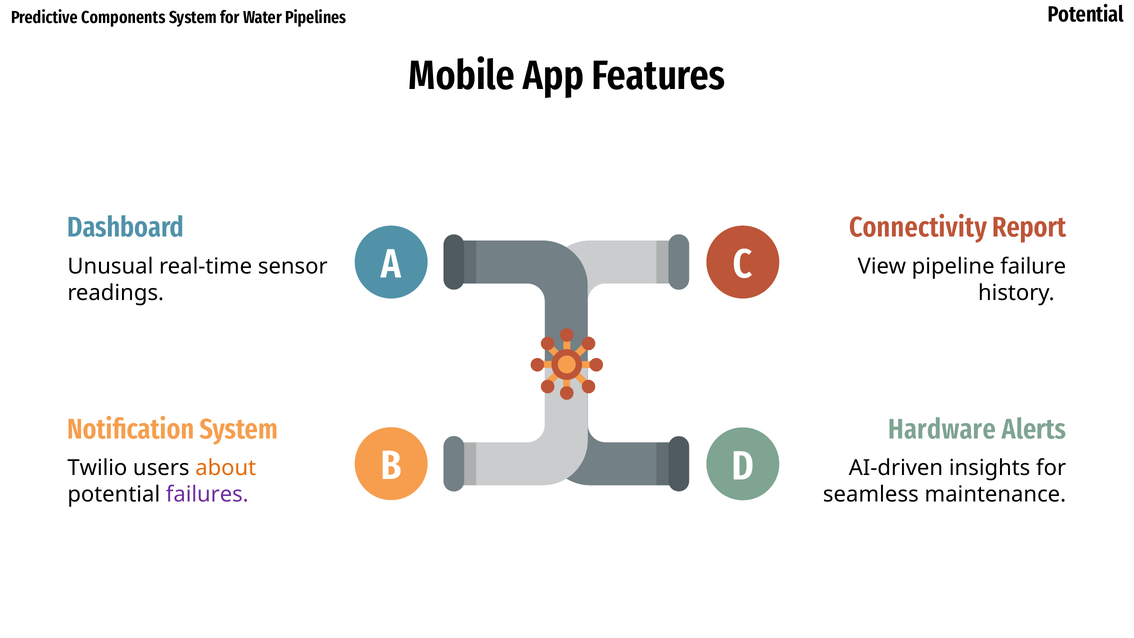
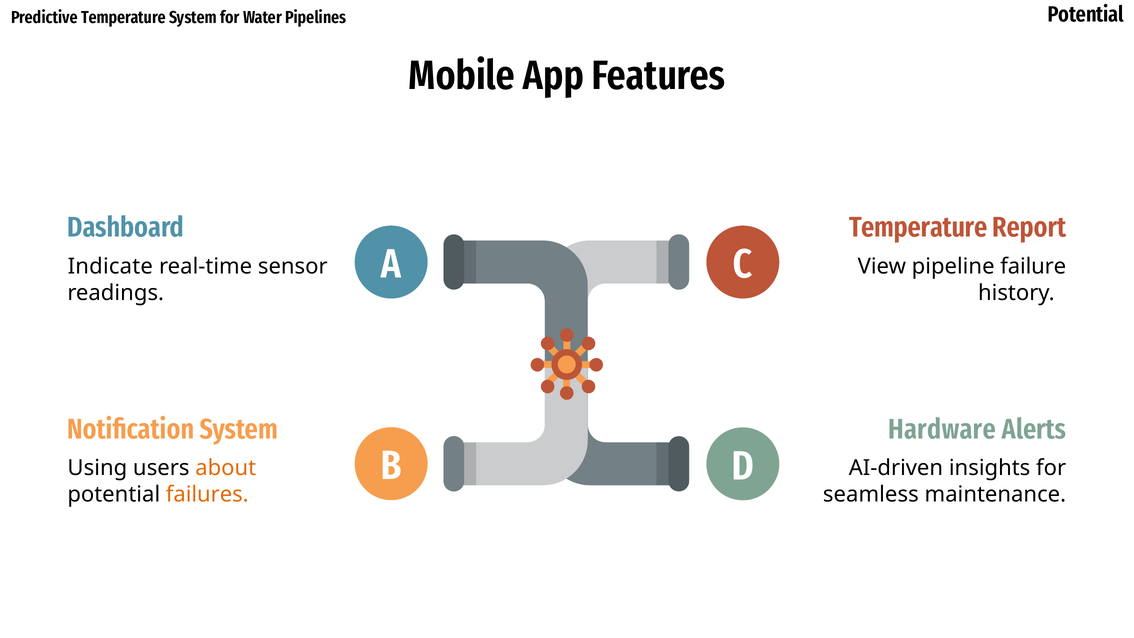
Predictive Components: Components -> Temperature
Connectivity at (918, 228): Connectivity -> Temperature
Unusual: Unusual -> Indicate
Twilio: Twilio -> Using
failures colour: purple -> orange
